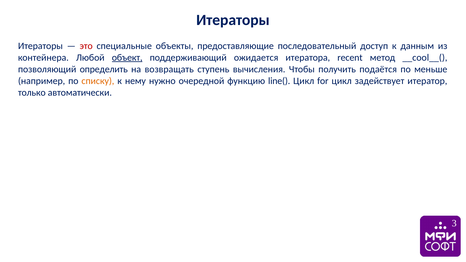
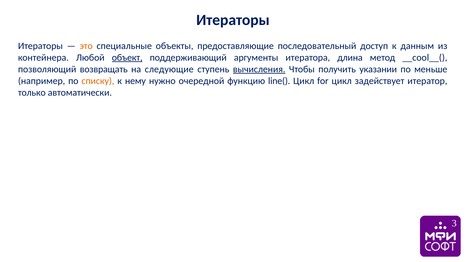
это colour: red -> orange
ожидается: ожидается -> аргументы
recent: recent -> длина
определить: определить -> возвращать
возвращать: возвращать -> следующие
вычисления underline: none -> present
подаётся: подаётся -> указании
